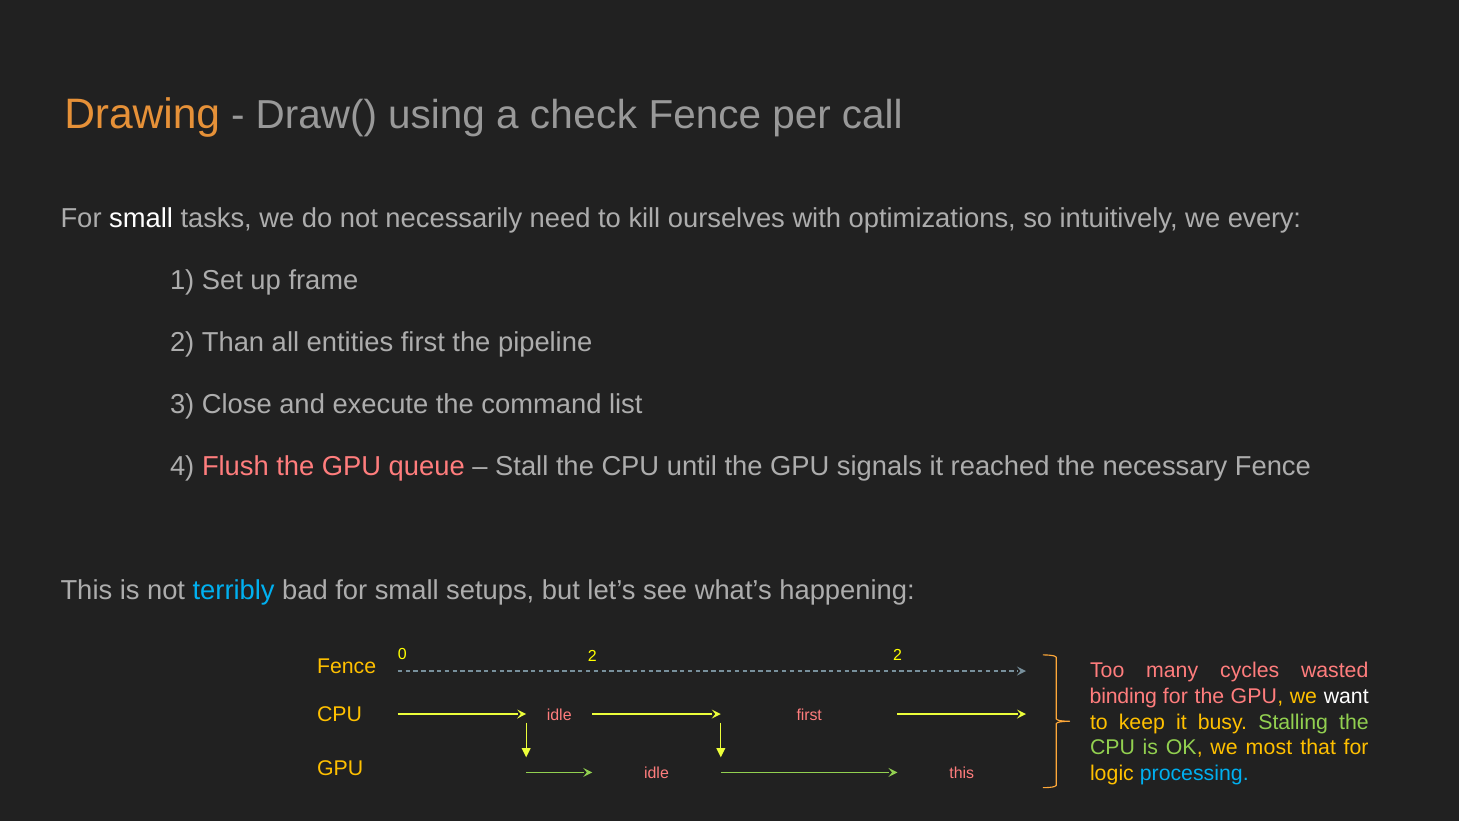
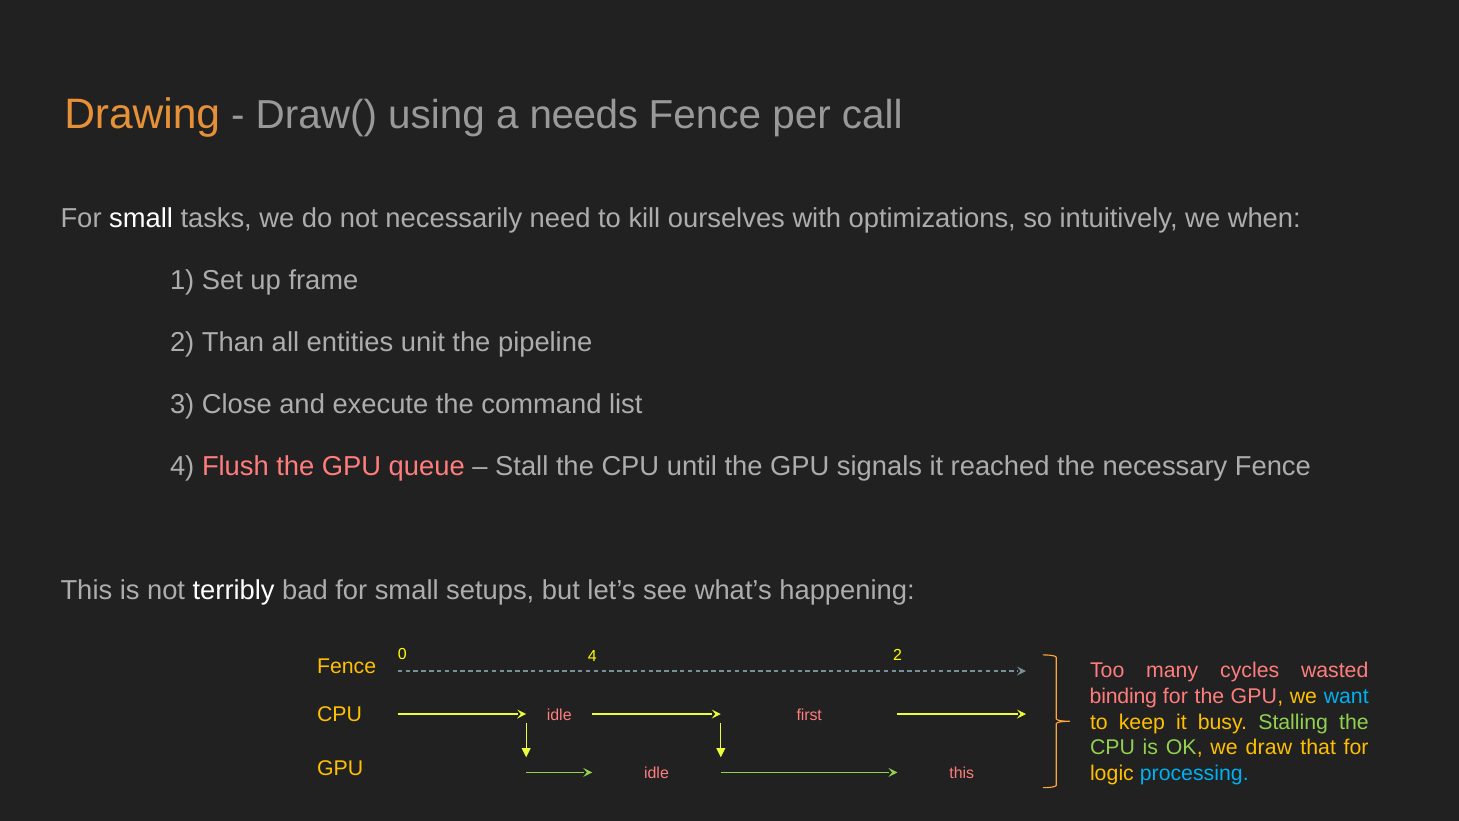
check: check -> needs
every: every -> when
entities first: first -> unit
terribly colour: light blue -> white
0 2: 2 -> 4
want colour: white -> light blue
most: most -> draw
